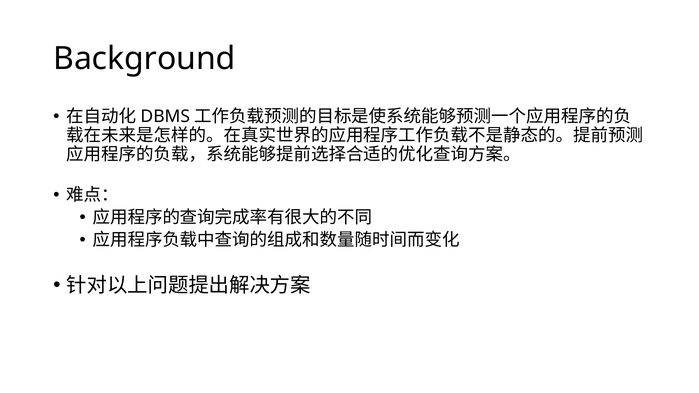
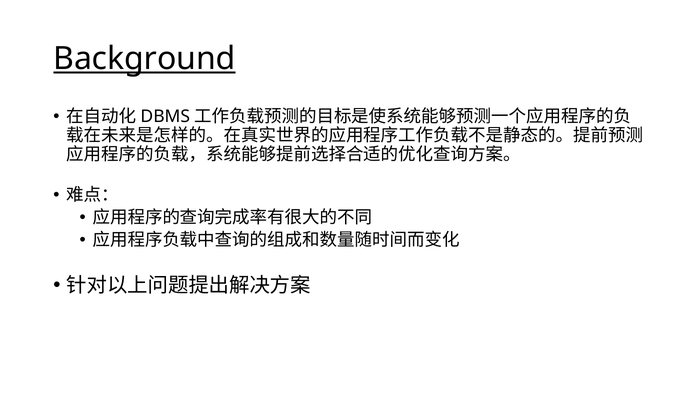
Background underline: none -> present
